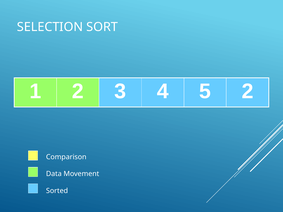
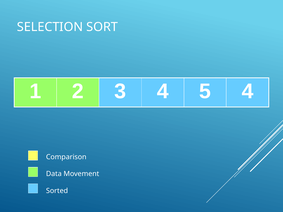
5 2: 2 -> 4
